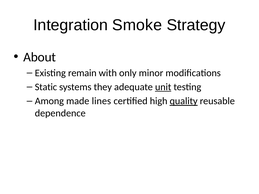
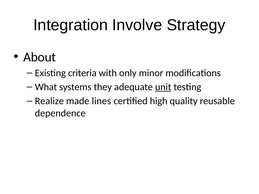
Smoke: Smoke -> Involve
remain: remain -> criteria
Static: Static -> What
Among: Among -> Realize
quality at (184, 101) underline: present -> none
